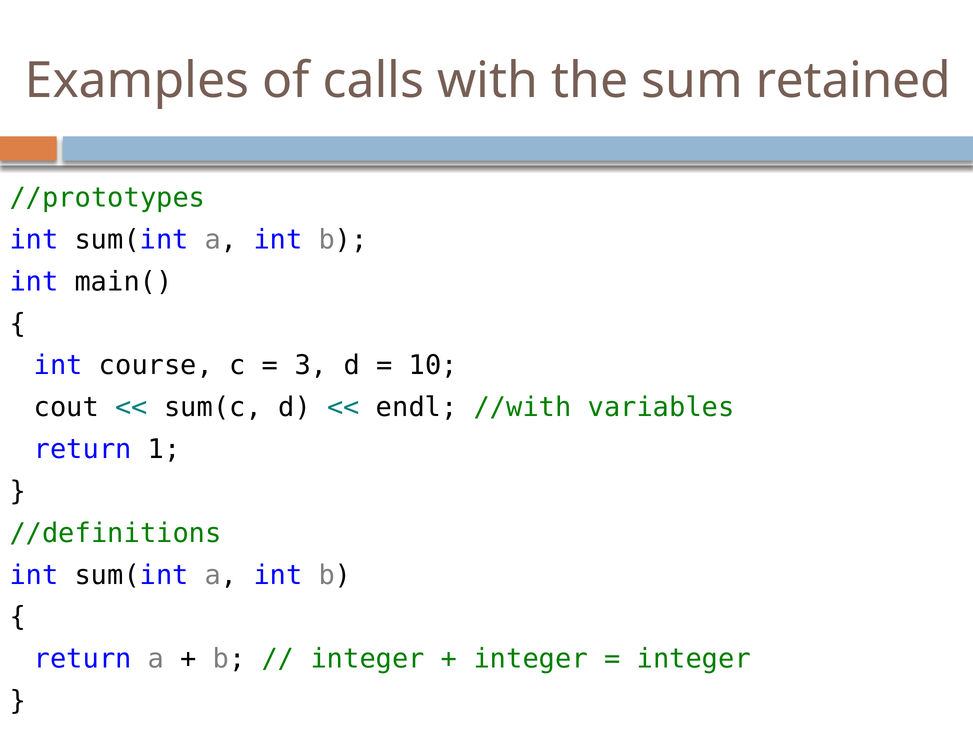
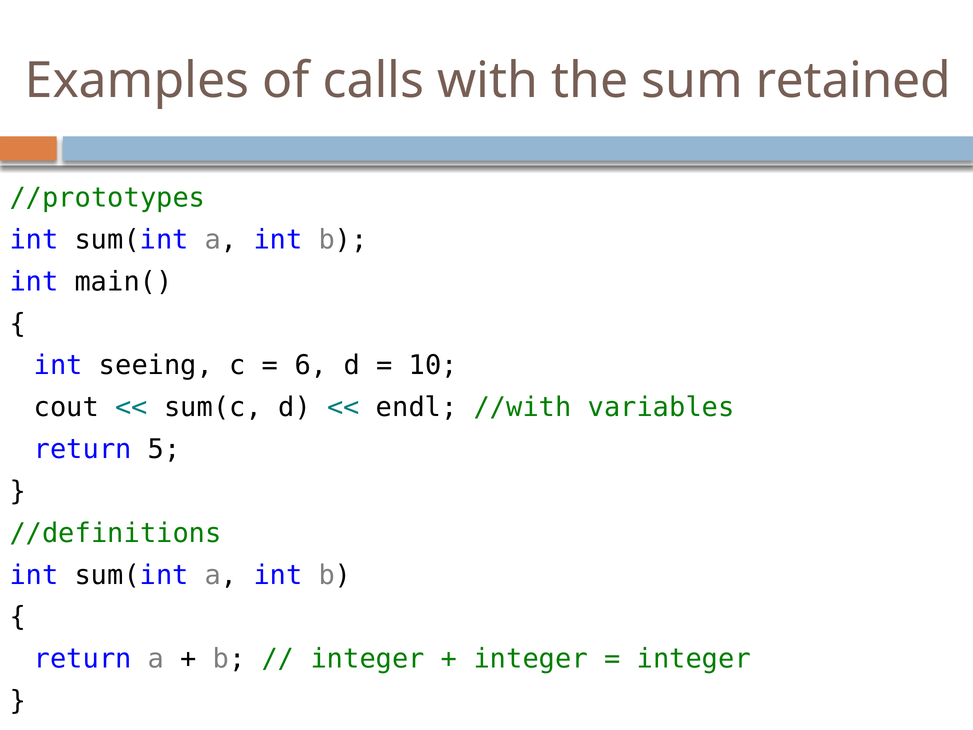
course: course -> seeing
3: 3 -> 6
1: 1 -> 5
